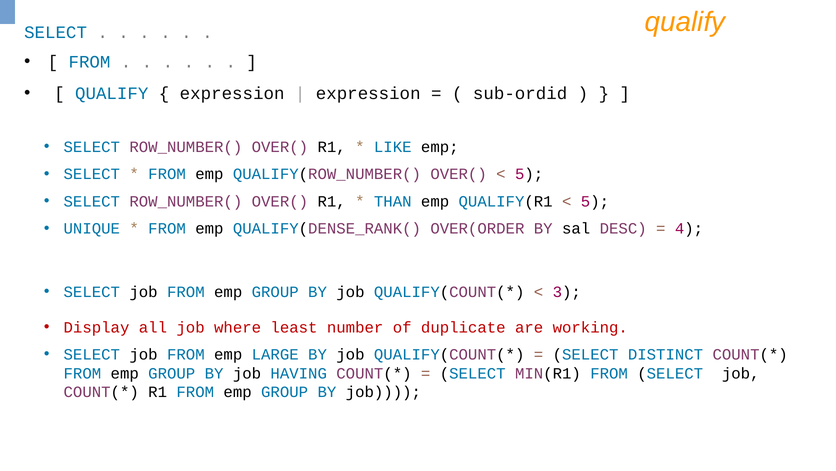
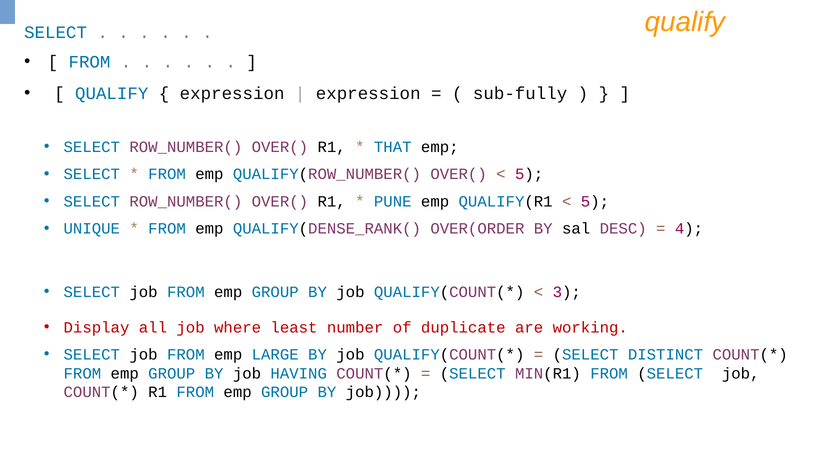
sub-ordid: sub-ordid -> sub-fully
LIKE: LIKE -> THAT
THAN: THAN -> PUNE
